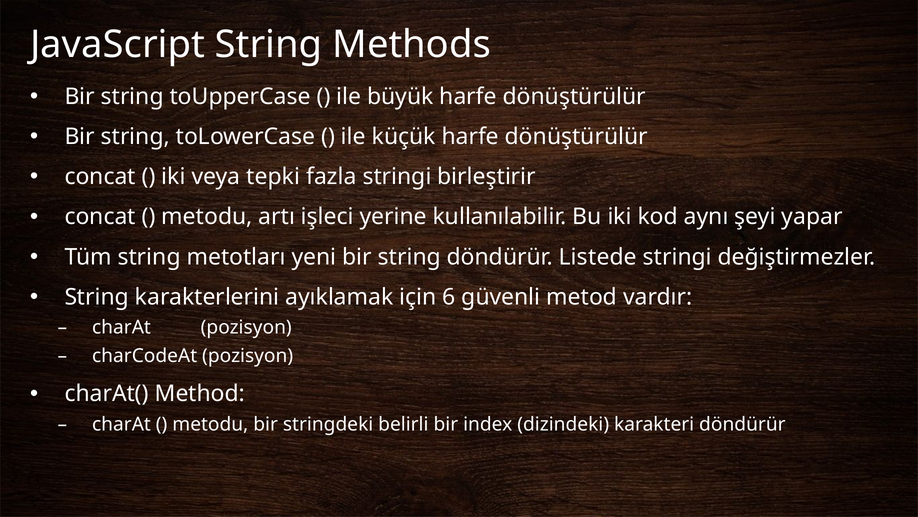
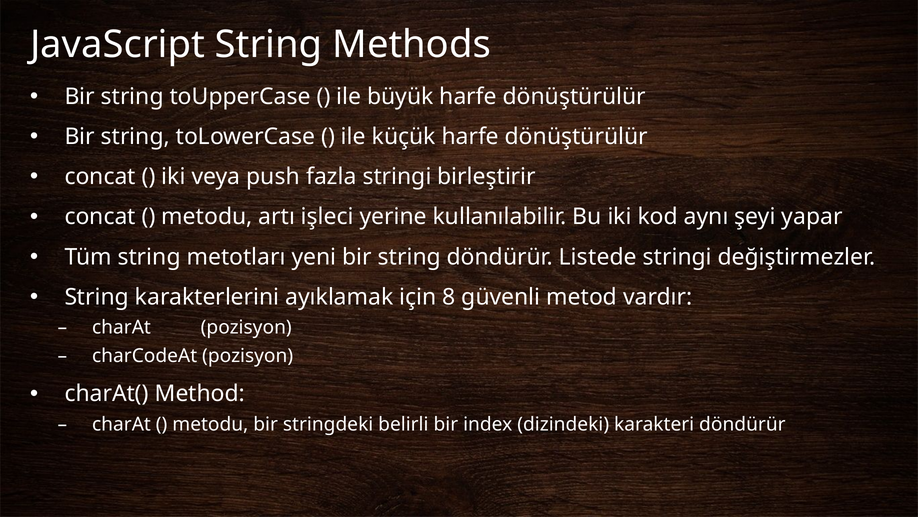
tepki: tepki -> push
6: 6 -> 8
